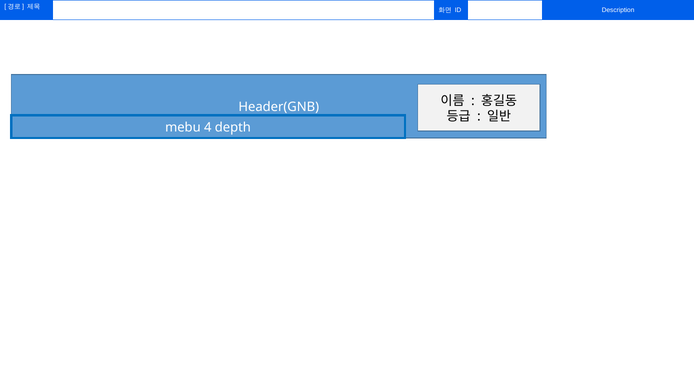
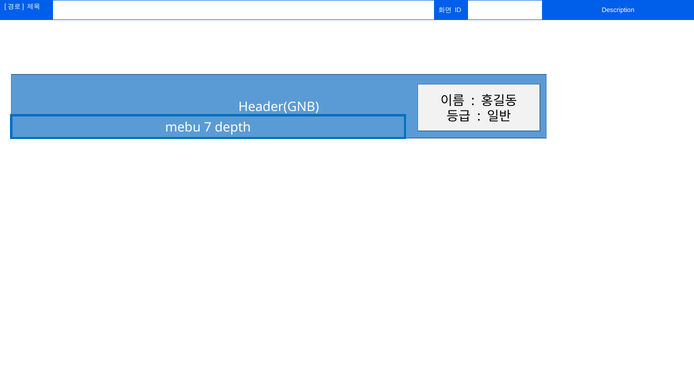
4: 4 -> 7
